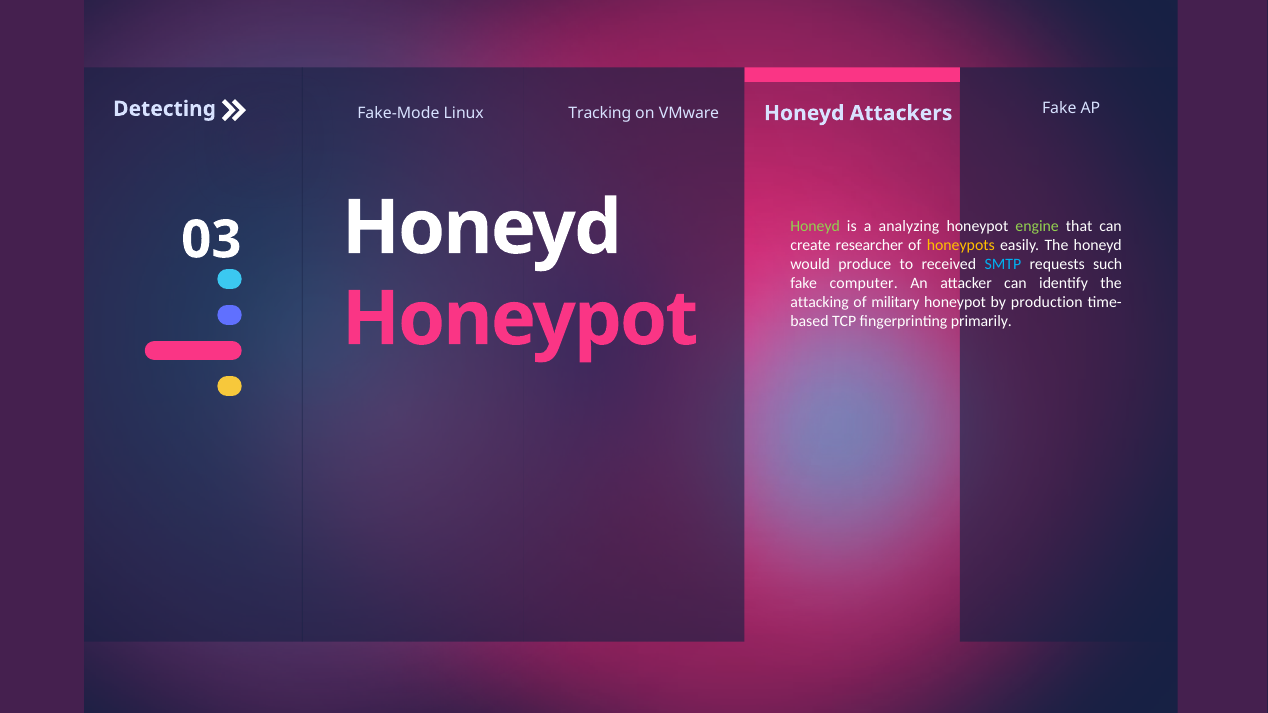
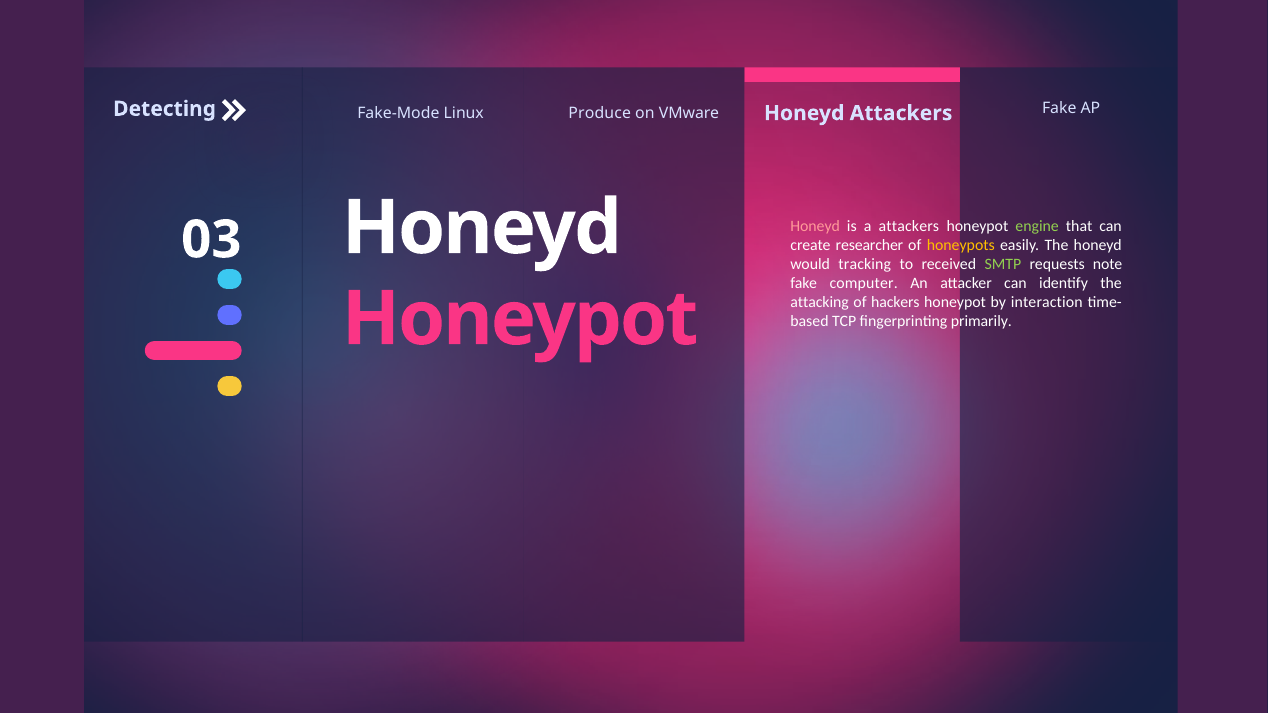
Tracking: Tracking -> Produce
Honeyd at (815, 226) colour: light green -> pink
a analyzing: analyzing -> attackers
produce: produce -> tracking
SMTP colour: light blue -> light green
such: such -> note
military: military -> hackers
production: production -> interaction
